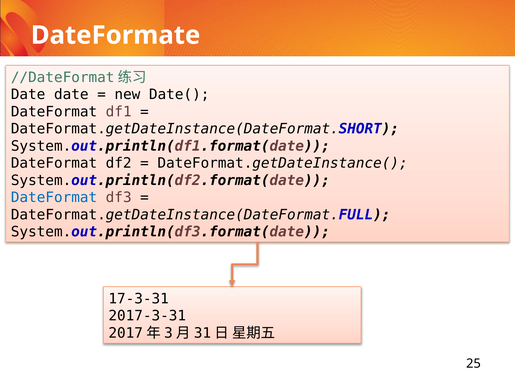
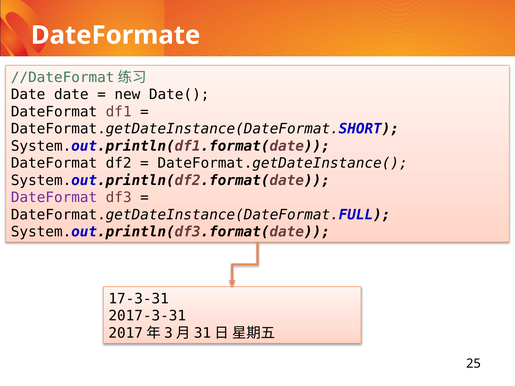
DateFormat at (54, 198) colour: blue -> purple
